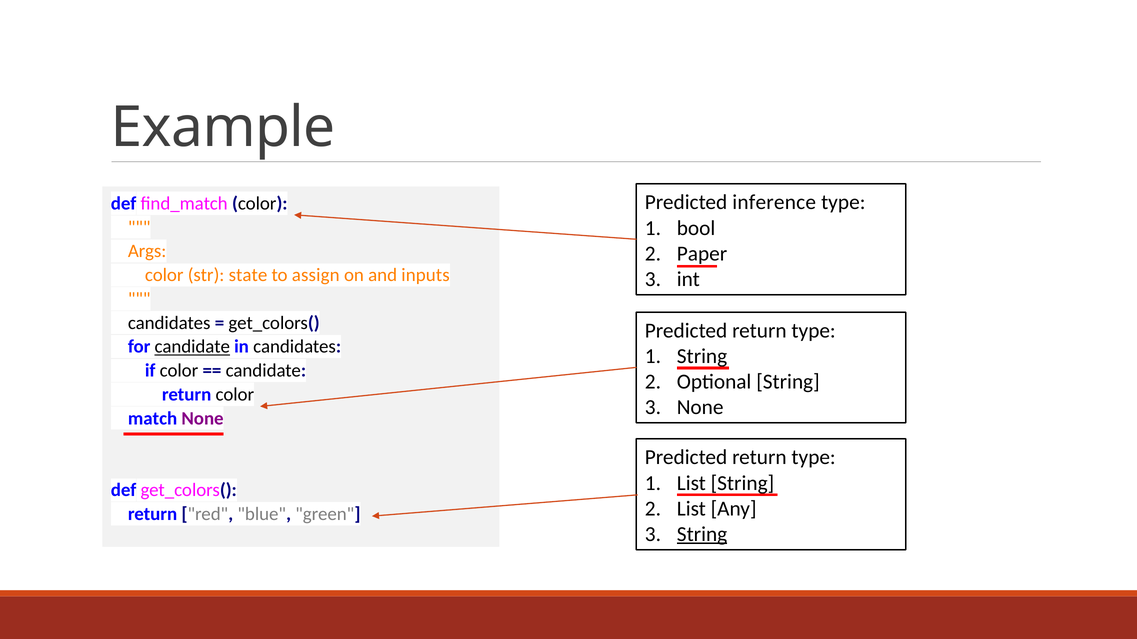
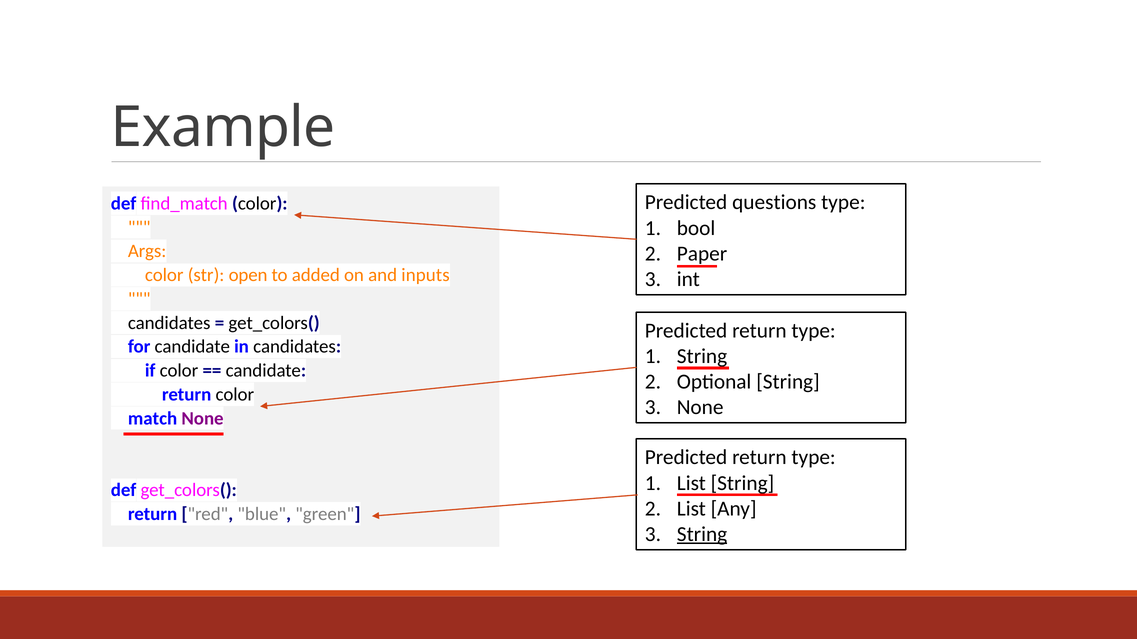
inference: inference -> questions
state: state -> open
assign: assign -> added
candidate at (192, 347) underline: present -> none
